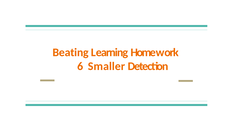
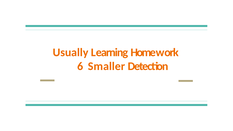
Beating: Beating -> Usually
